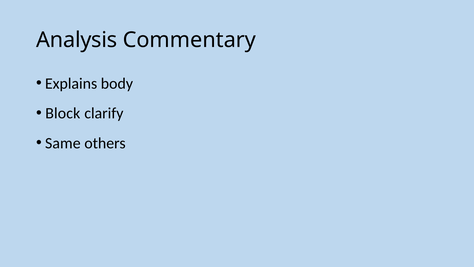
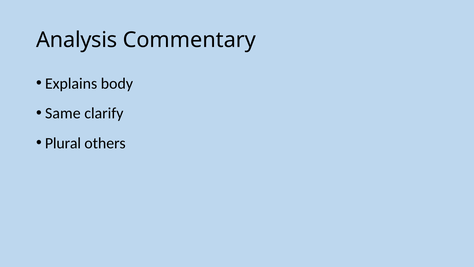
Block: Block -> Same
Same: Same -> Plural
